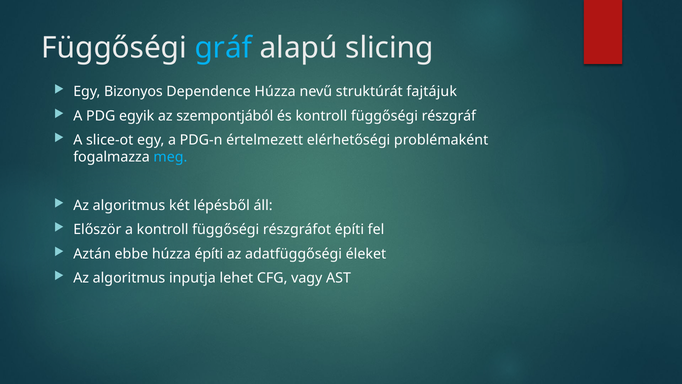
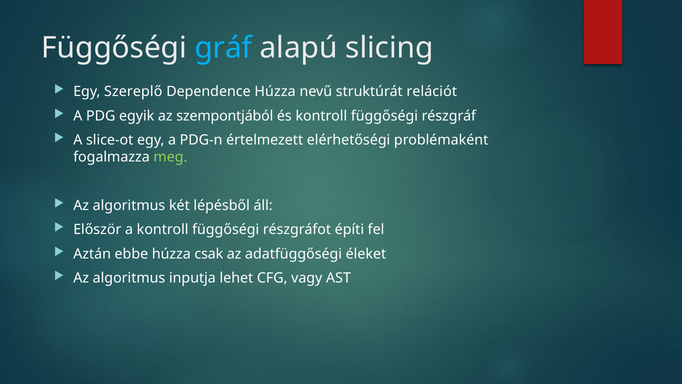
Bizonyos: Bizonyos -> Szereplő
fajtájuk: fajtájuk -> relációt
meg colour: light blue -> light green
húzza építi: építi -> csak
